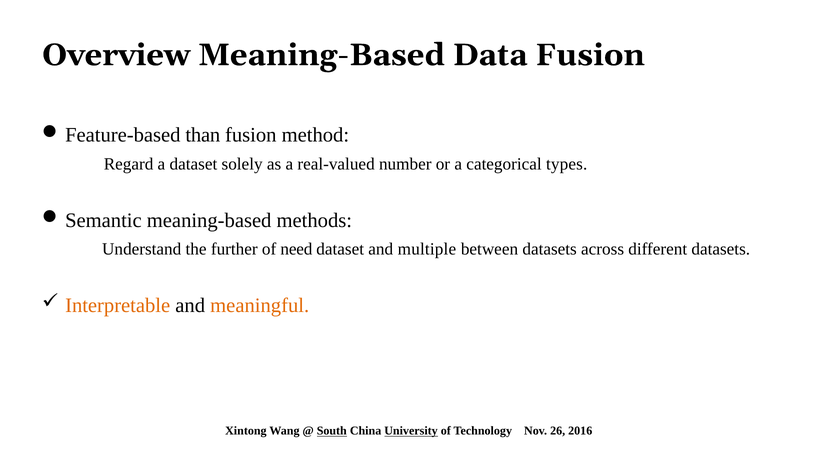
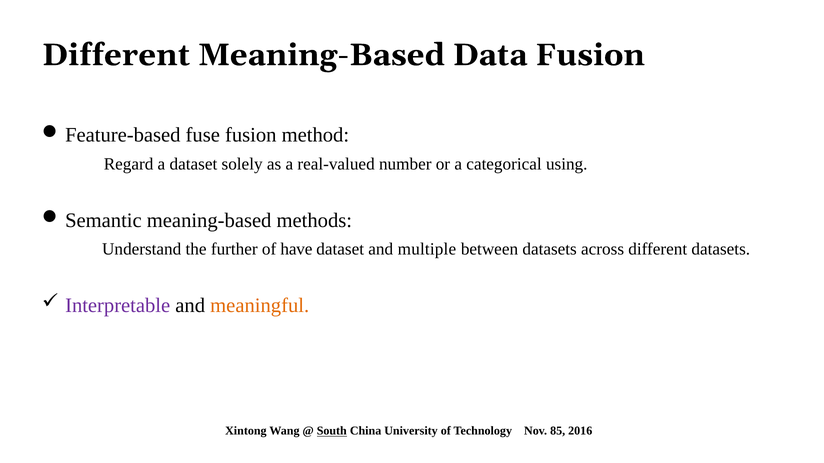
Overview at (116, 55): Overview -> Different
than: than -> fuse
types: types -> using
need: need -> have
Interpretable colour: orange -> purple
University underline: present -> none
26: 26 -> 85
